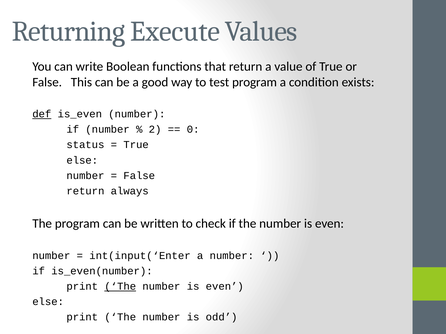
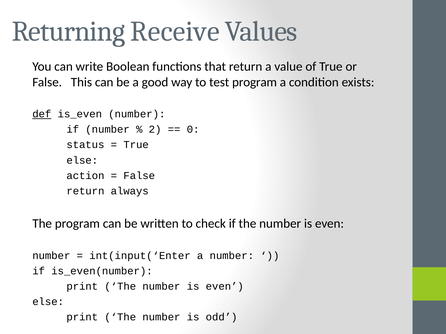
Execute: Execute -> Receive
number at (85, 176): number -> action
The at (120, 287) underline: present -> none
